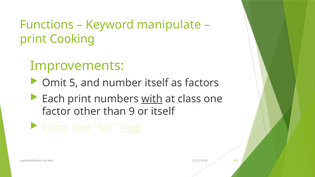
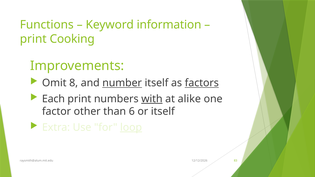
manipulate: manipulate -> information
5: 5 -> 8
number underline: none -> present
factors underline: none -> present
class: class -> alike
9: 9 -> 6
